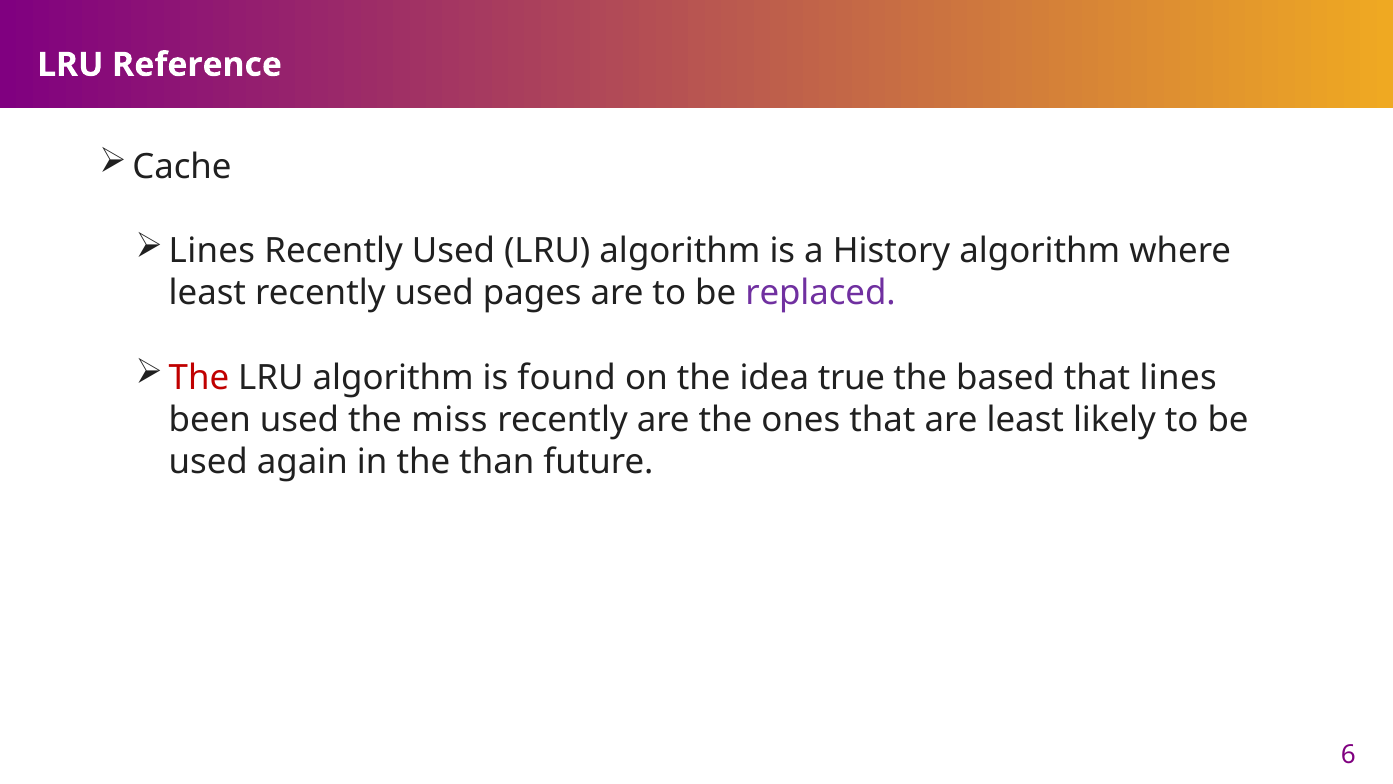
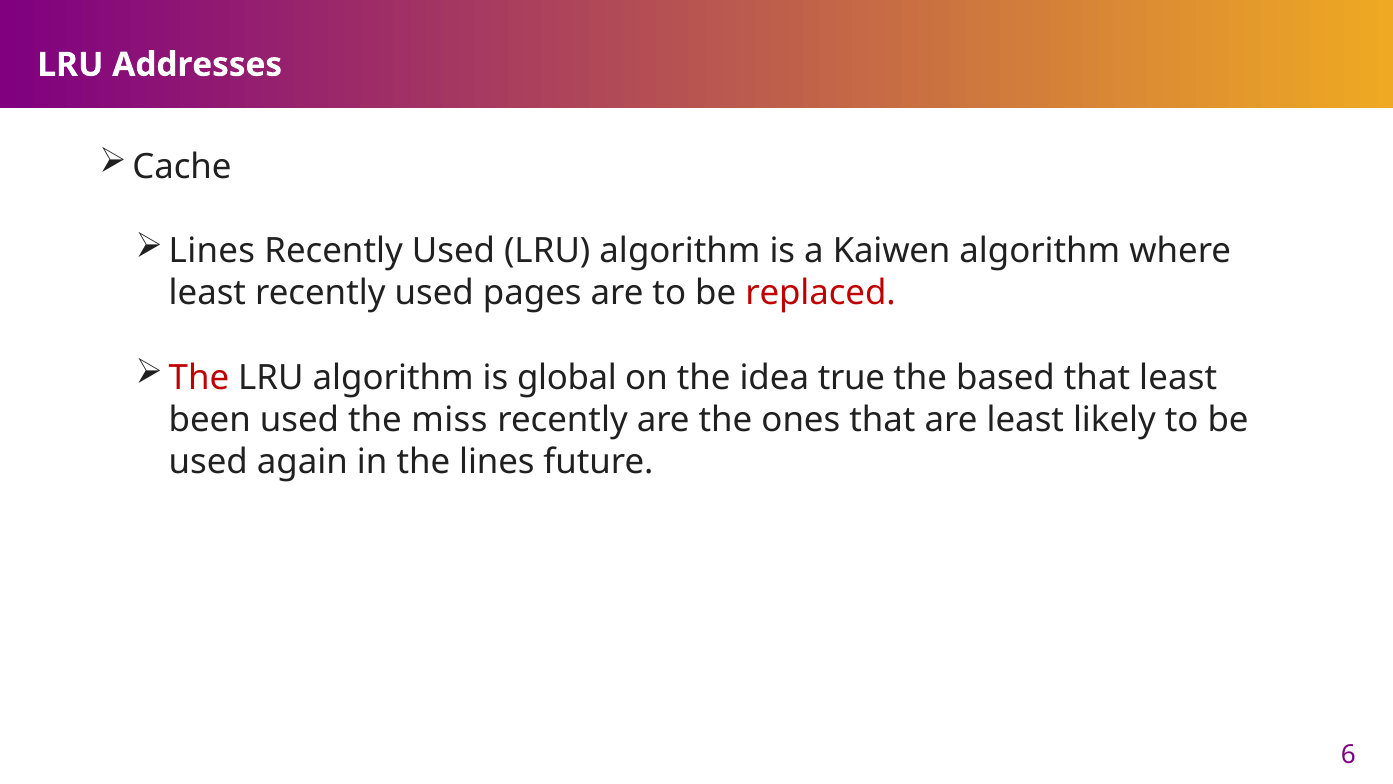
Reference: Reference -> Addresses
History: History -> Kaiwen
replaced colour: purple -> red
found: found -> global
that lines: lines -> least
the than: than -> lines
